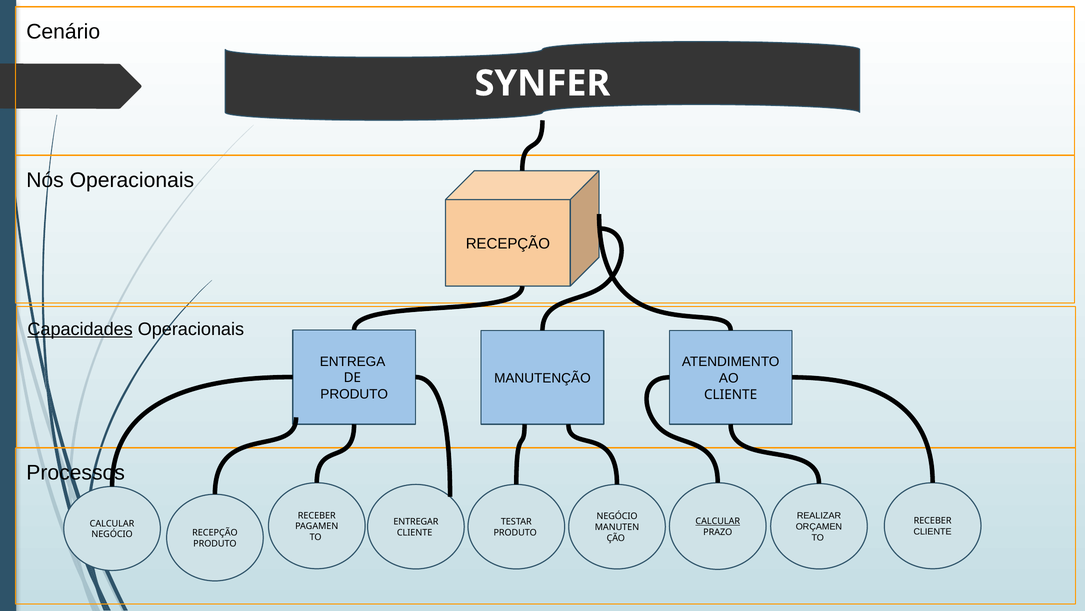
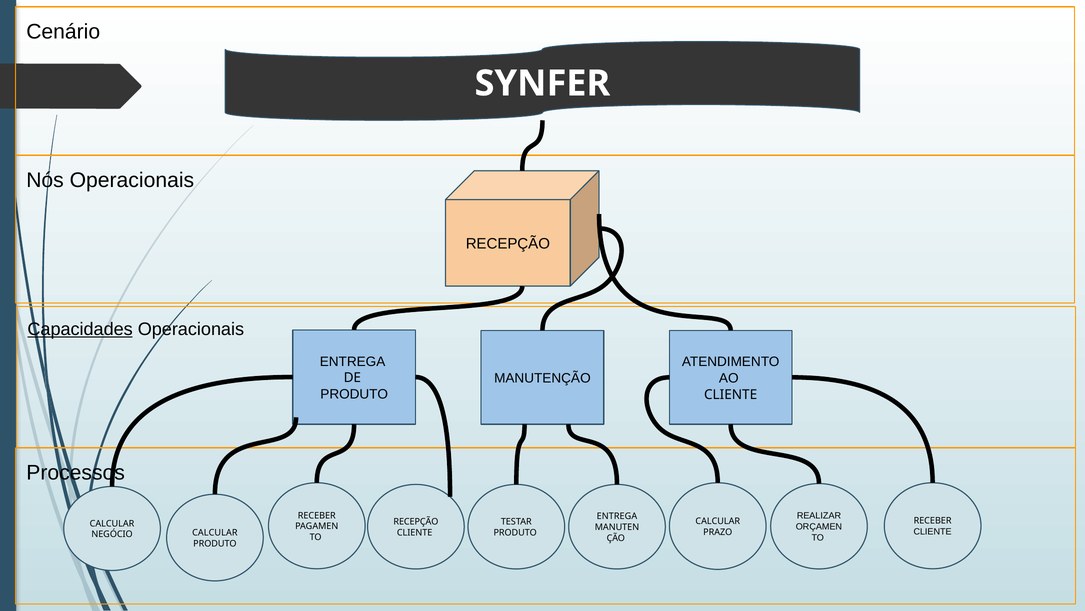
NEGÓCIO at (617, 516): NEGÓCIO -> ENTREGA
CALCULAR at (718, 521) underline: present -> none
ENTREGAR at (416, 521): ENTREGAR -> RECEPÇÃO
RECEPÇÃO at (215, 532): RECEPÇÃO -> CALCULAR
